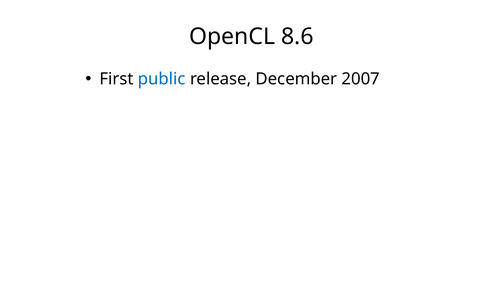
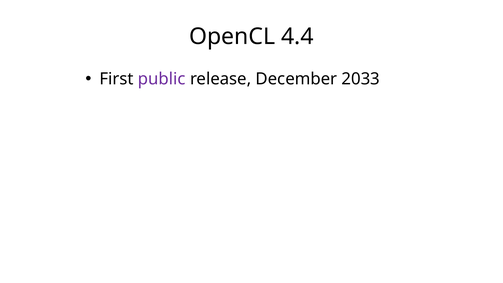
8.6: 8.6 -> 4.4
public colour: blue -> purple
2007: 2007 -> 2033
